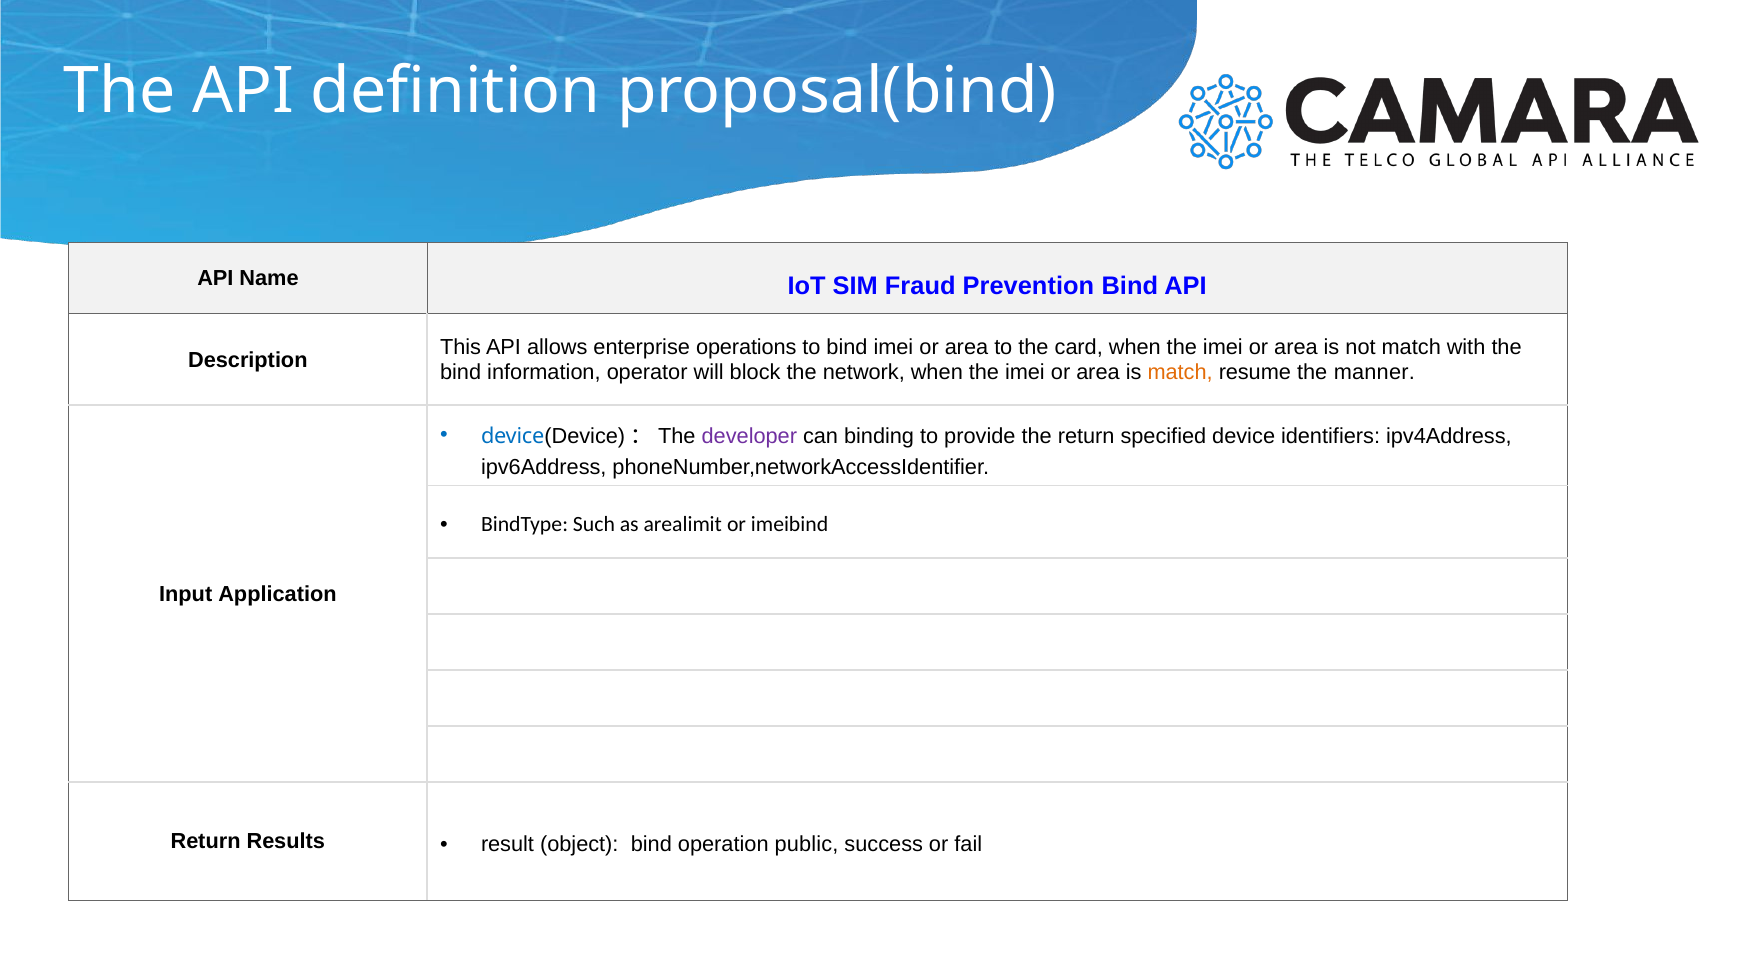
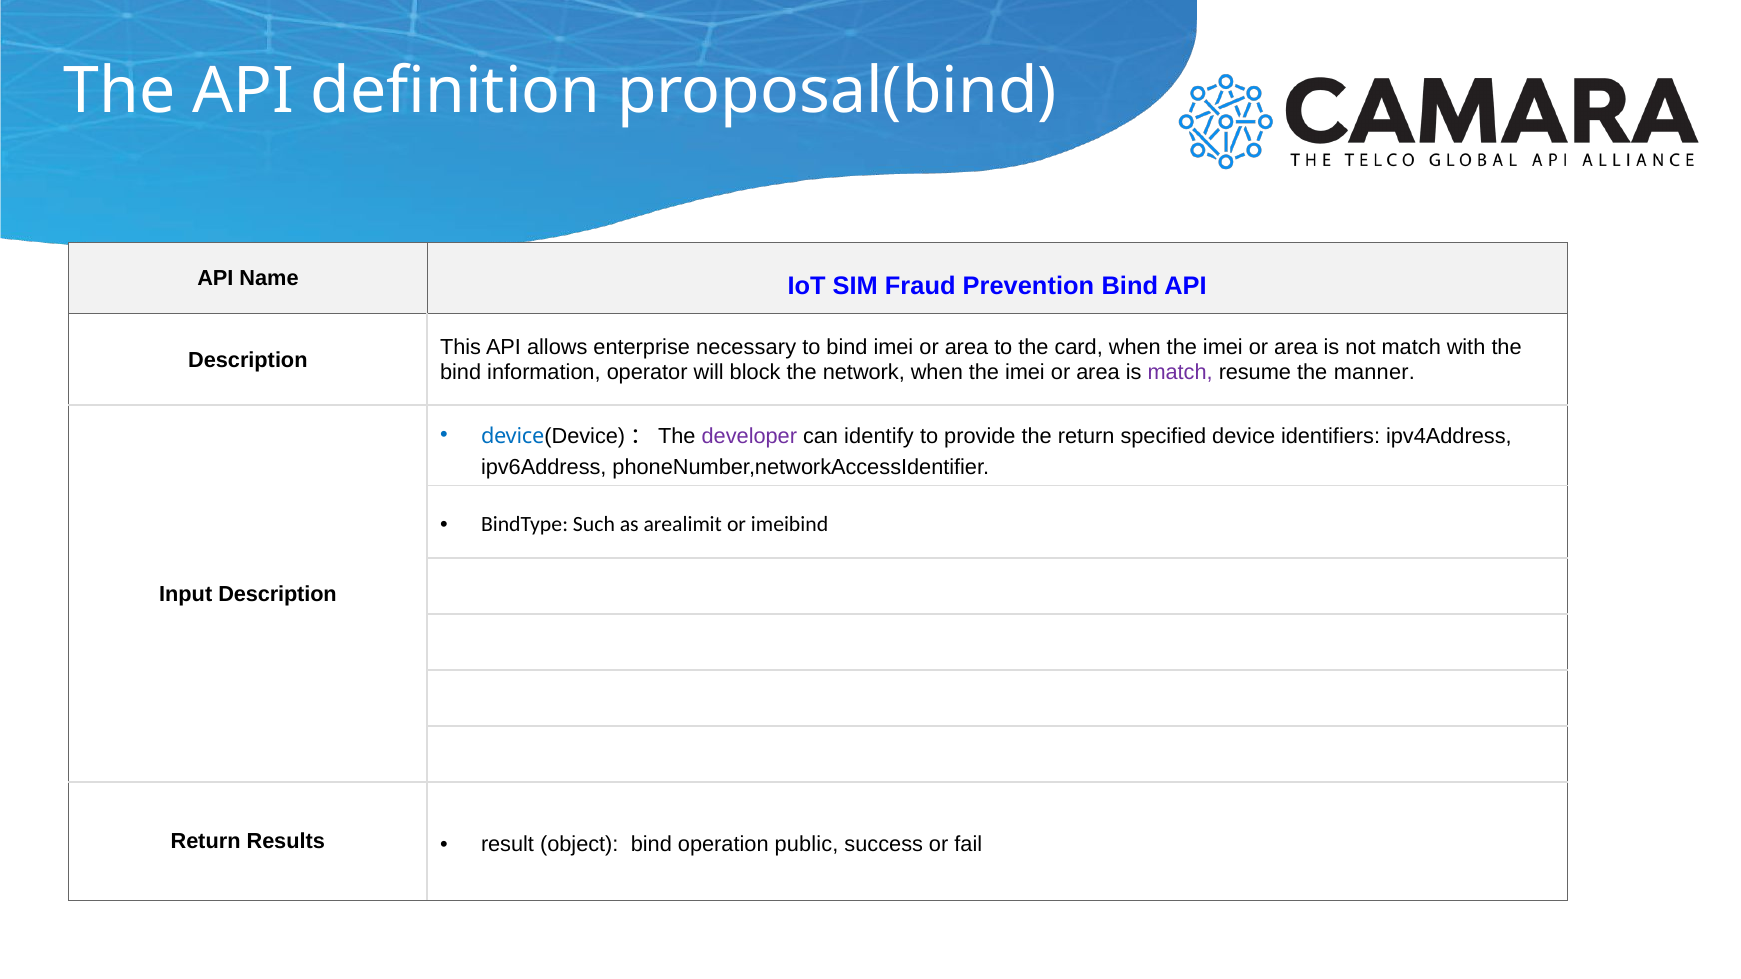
operations: operations -> necessary
match at (1180, 372) colour: orange -> purple
binding: binding -> identify
Input Application: Application -> Description
